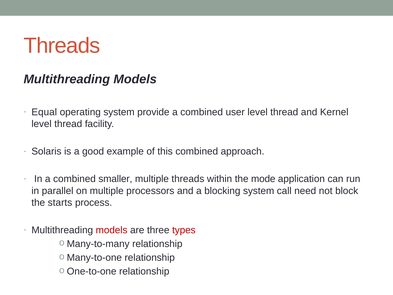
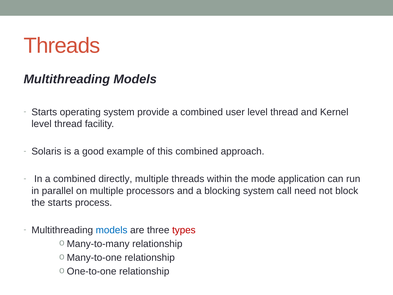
Equal at (44, 112): Equal -> Starts
smaller: smaller -> directly
models at (112, 230) colour: red -> blue
